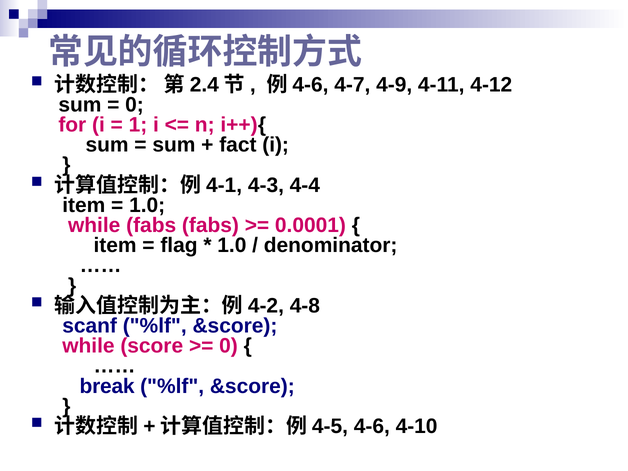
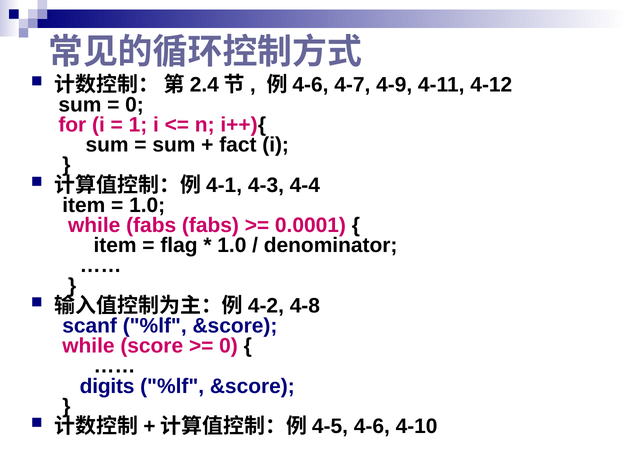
break: break -> digits
